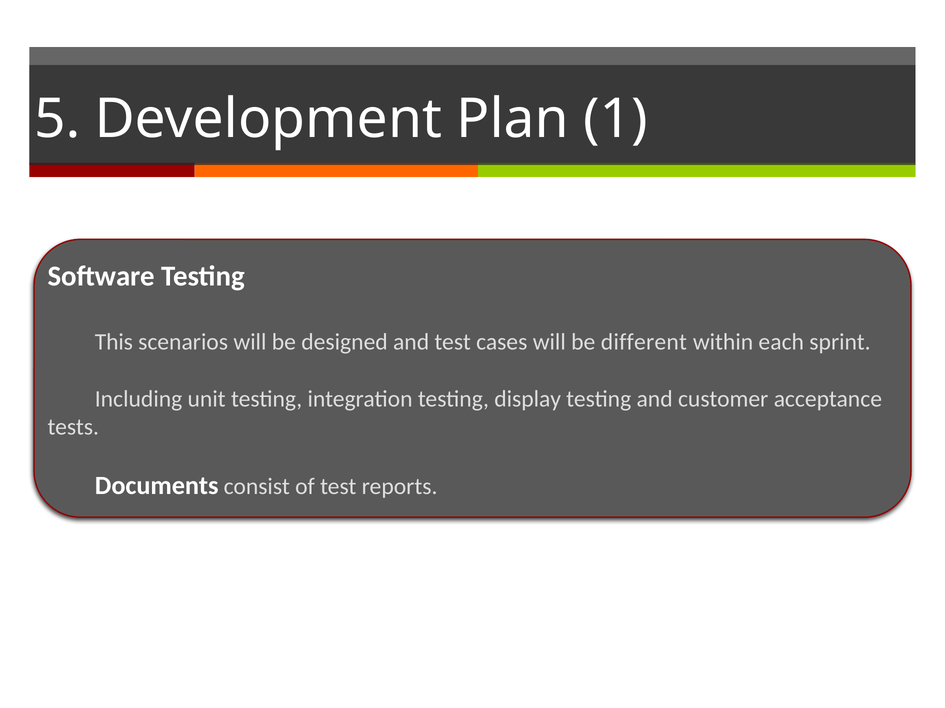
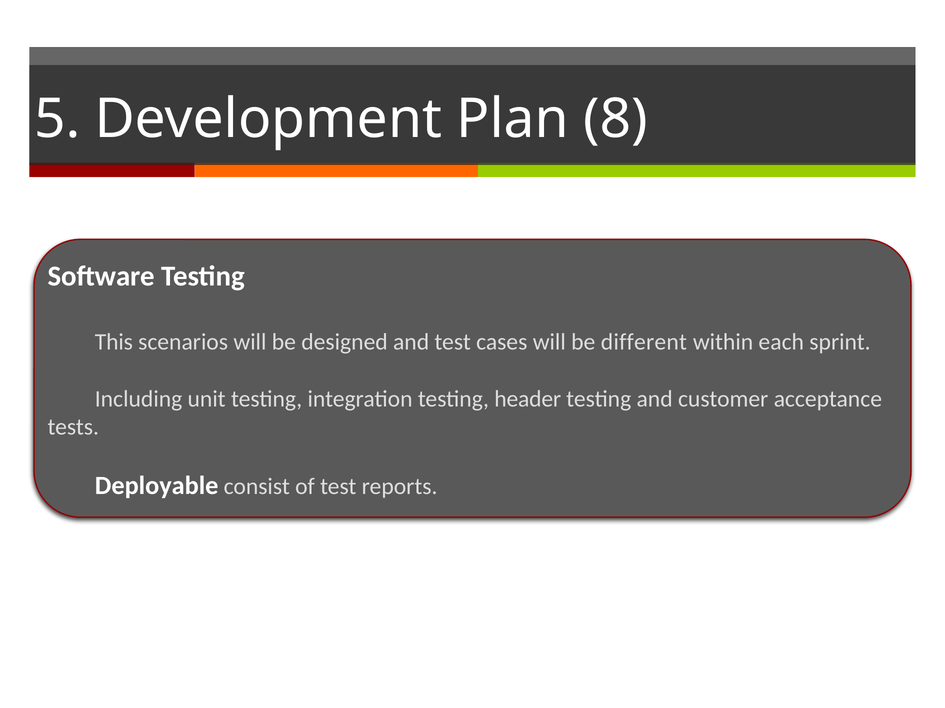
1: 1 -> 8
display: display -> header
Documents: Documents -> Deployable
